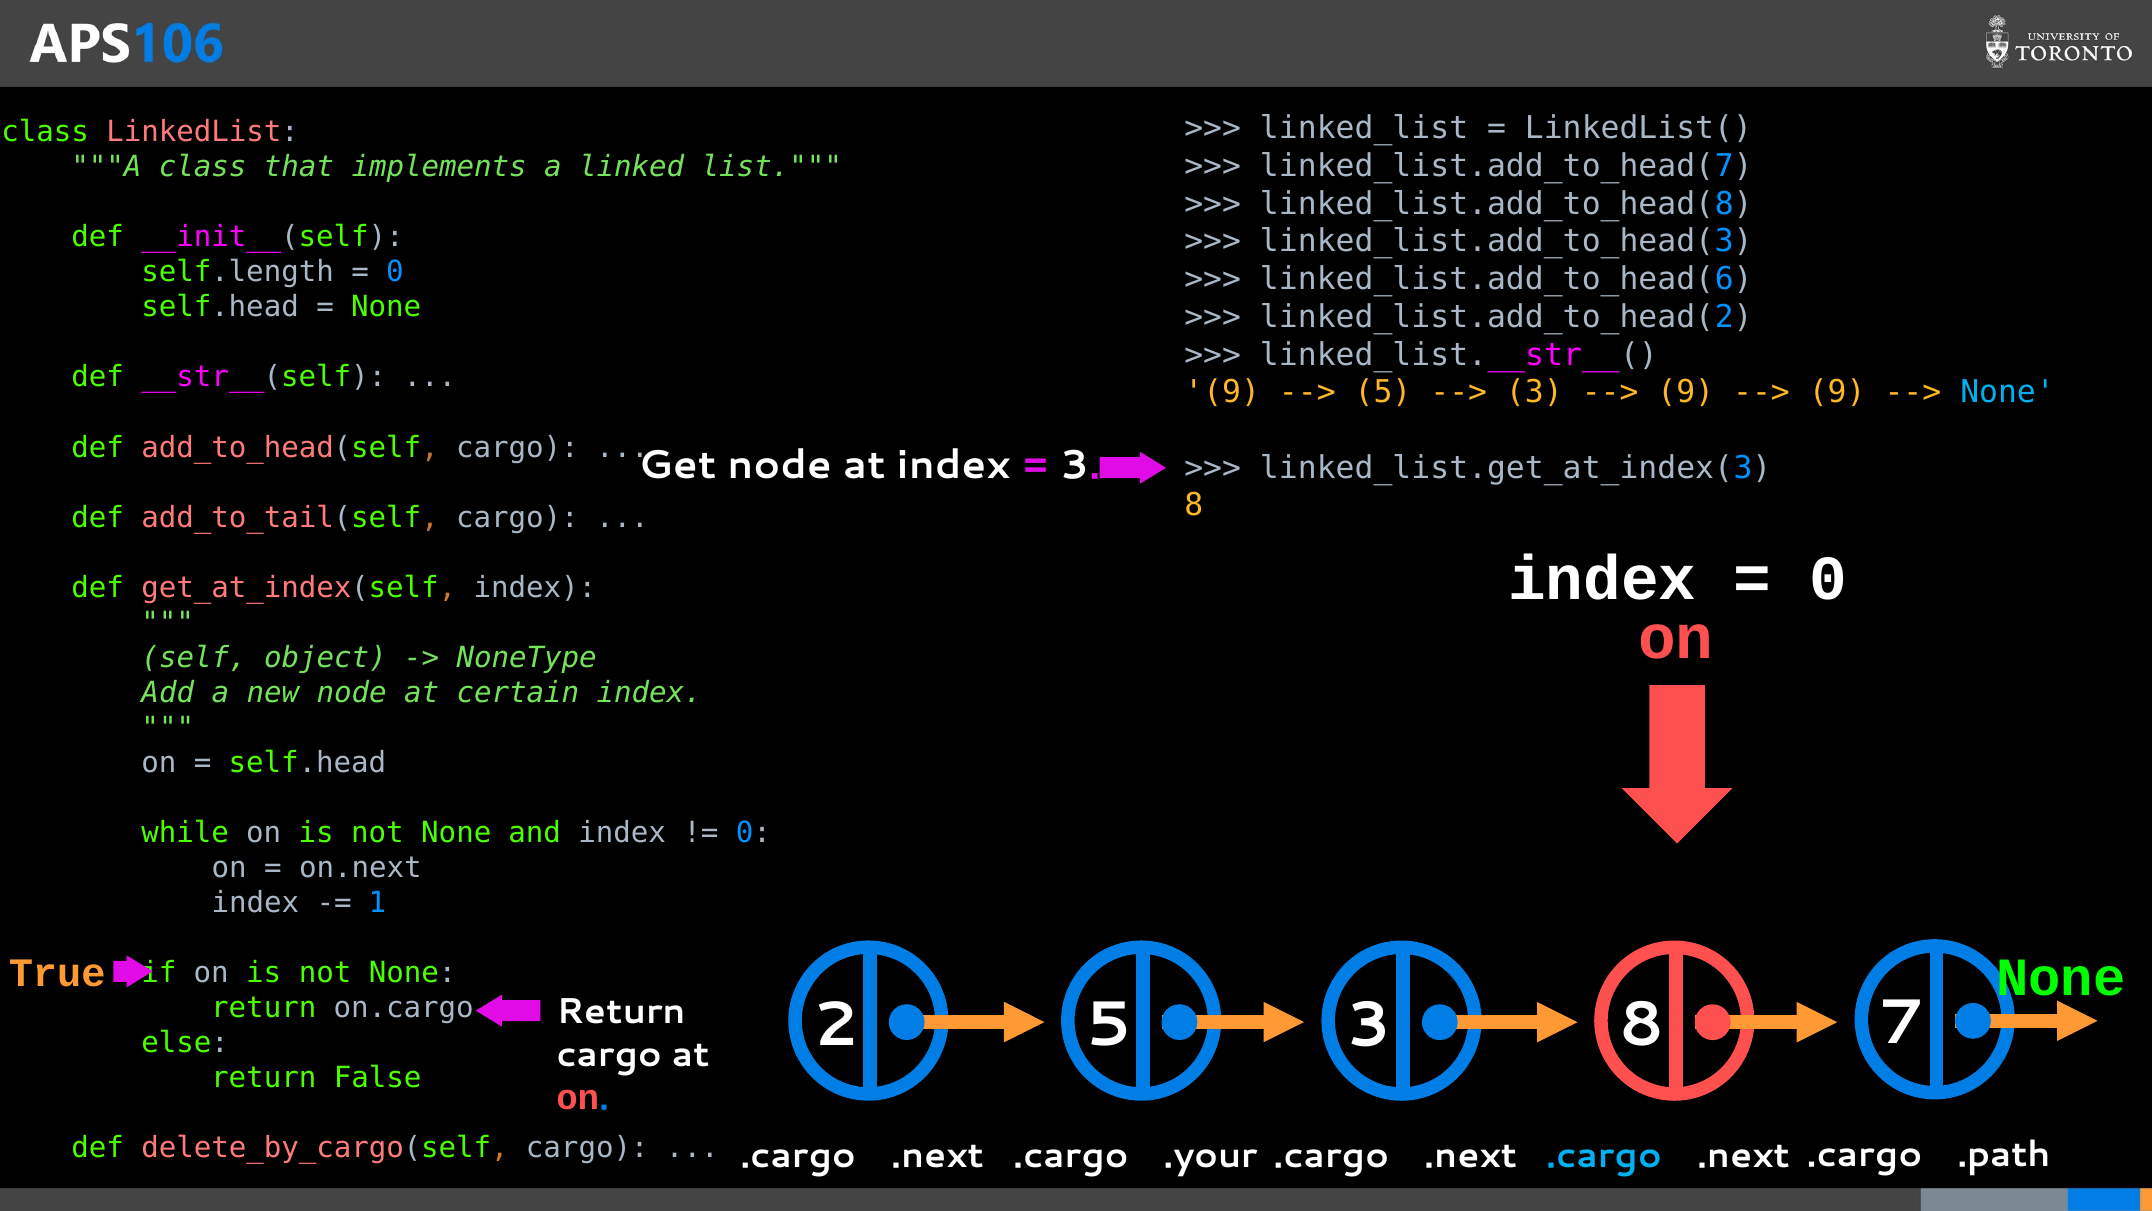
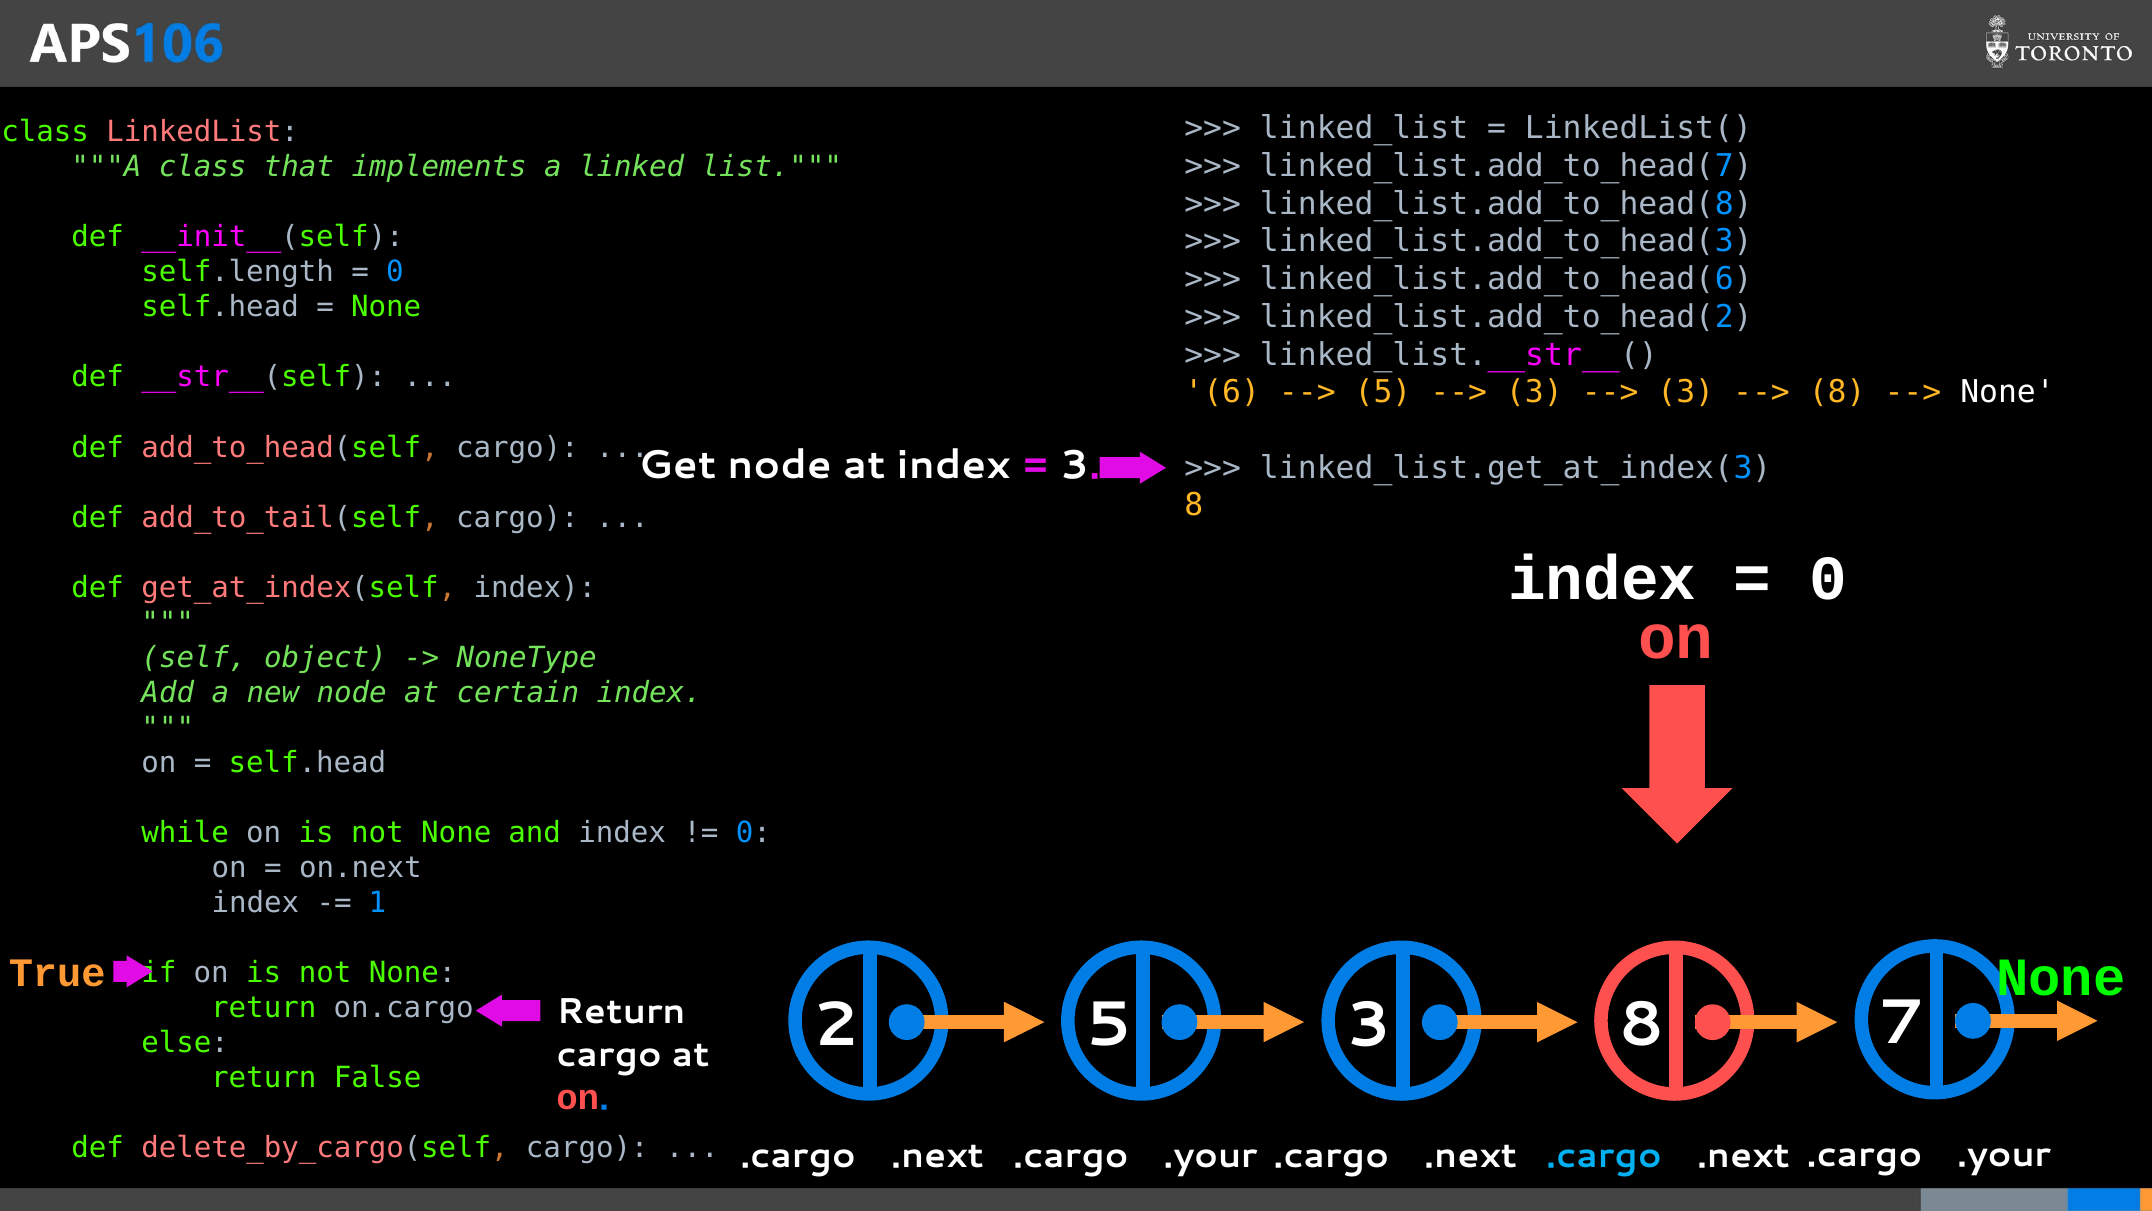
9 at (1222, 392): 9 -> 6
9 at (1686, 392): 9 -> 3
9 at (1837, 392): 9 -> 8
None at (2008, 392) colour: light blue -> white
.path at (2004, 1154): .path -> .your
